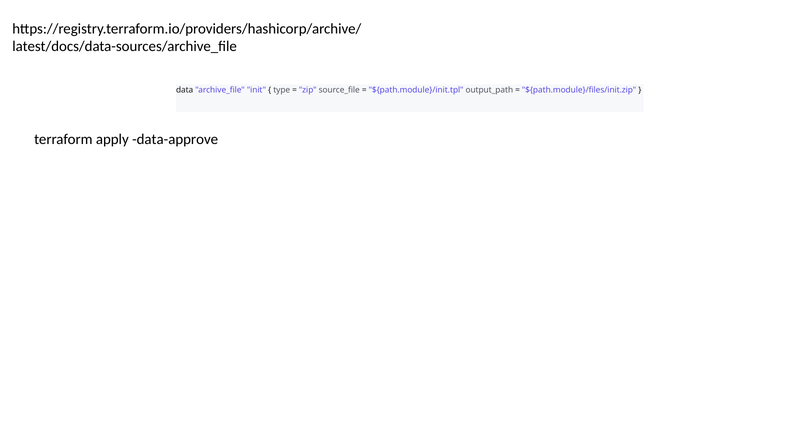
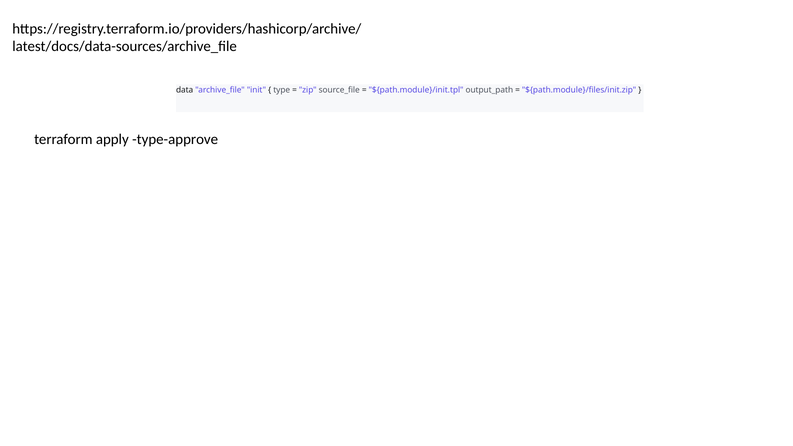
data-approve: data-approve -> type-approve
